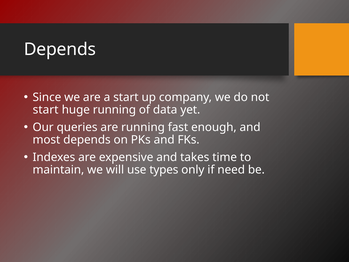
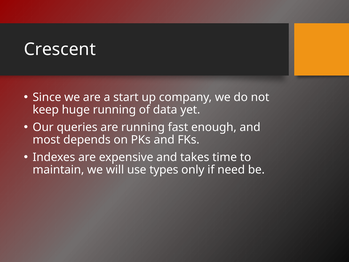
Depends at (60, 49): Depends -> Crescent
start at (46, 110): start -> keep
